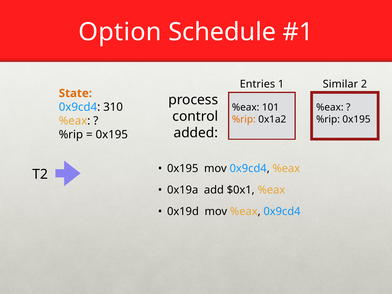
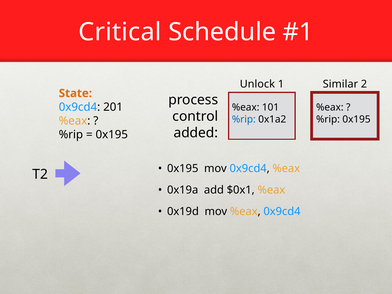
Option: Option -> Critical
Entries: Entries -> Unlock
310: 310 -> 201
%rip at (244, 119) colour: orange -> blue
